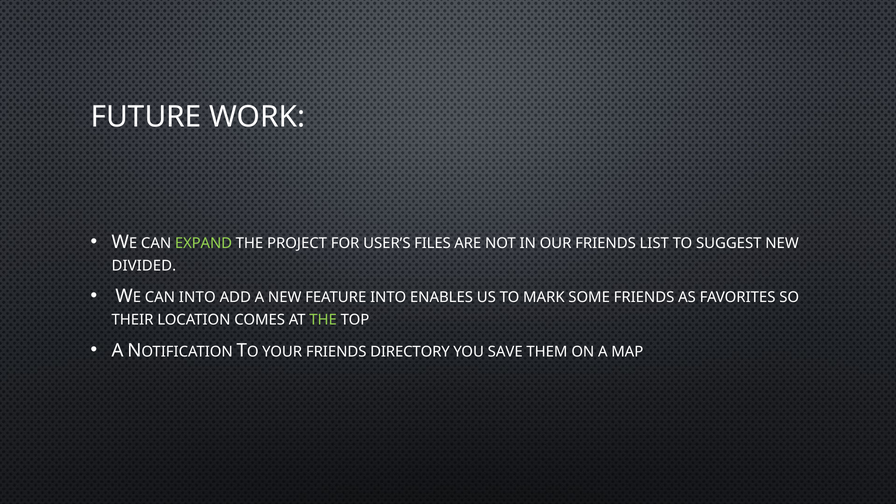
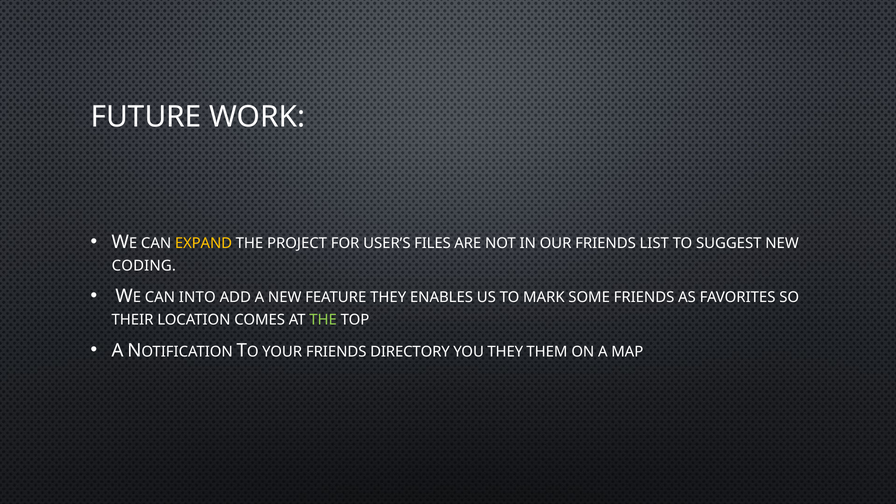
EXPAND colour: light green -> yellow
DIVIDED: DIVIDED -> CODING
FEATURE INTO: INTO -> THEY
YOU SAVE: SAVE -> THEY
